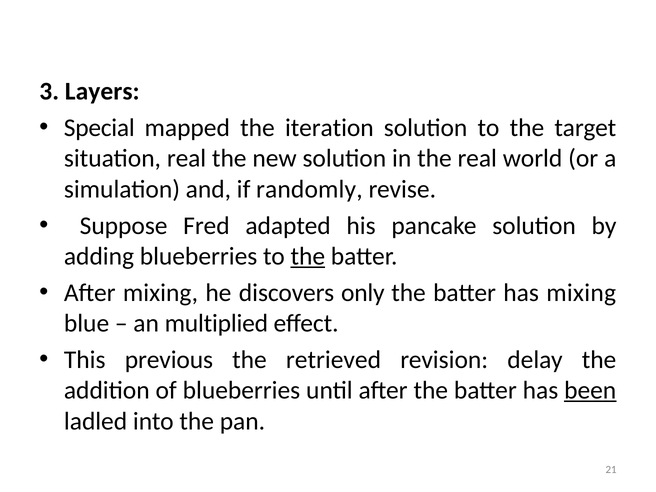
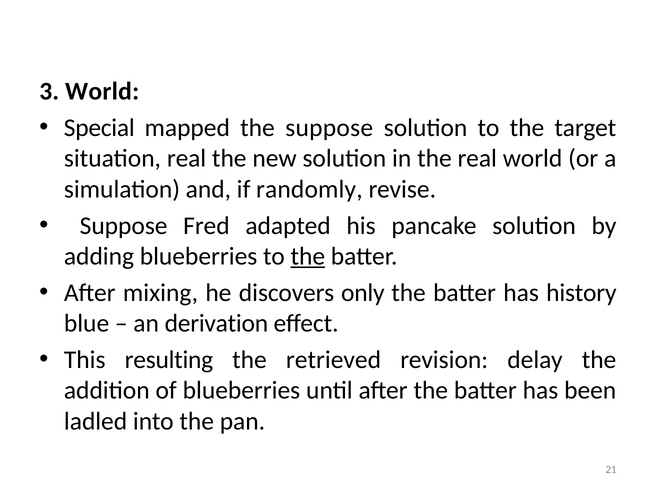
3 Layers: Layers -> World
the iteration: iteration -> suppose
has mixing: mixing -> history
multiplied: multiplied -> derivation
previous: previous -> resulting
been underline: present -> none
